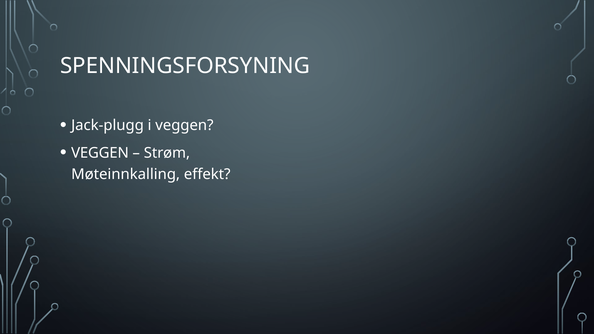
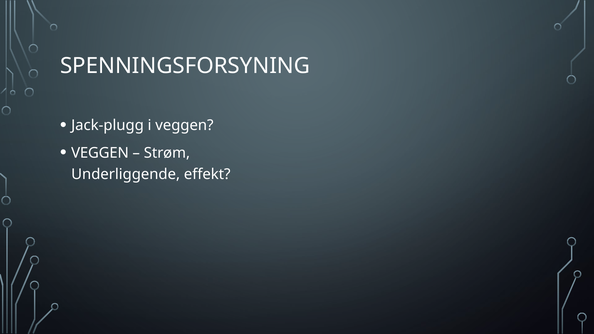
Møteinnkalling: Møteinnkalling -> Underliggende
